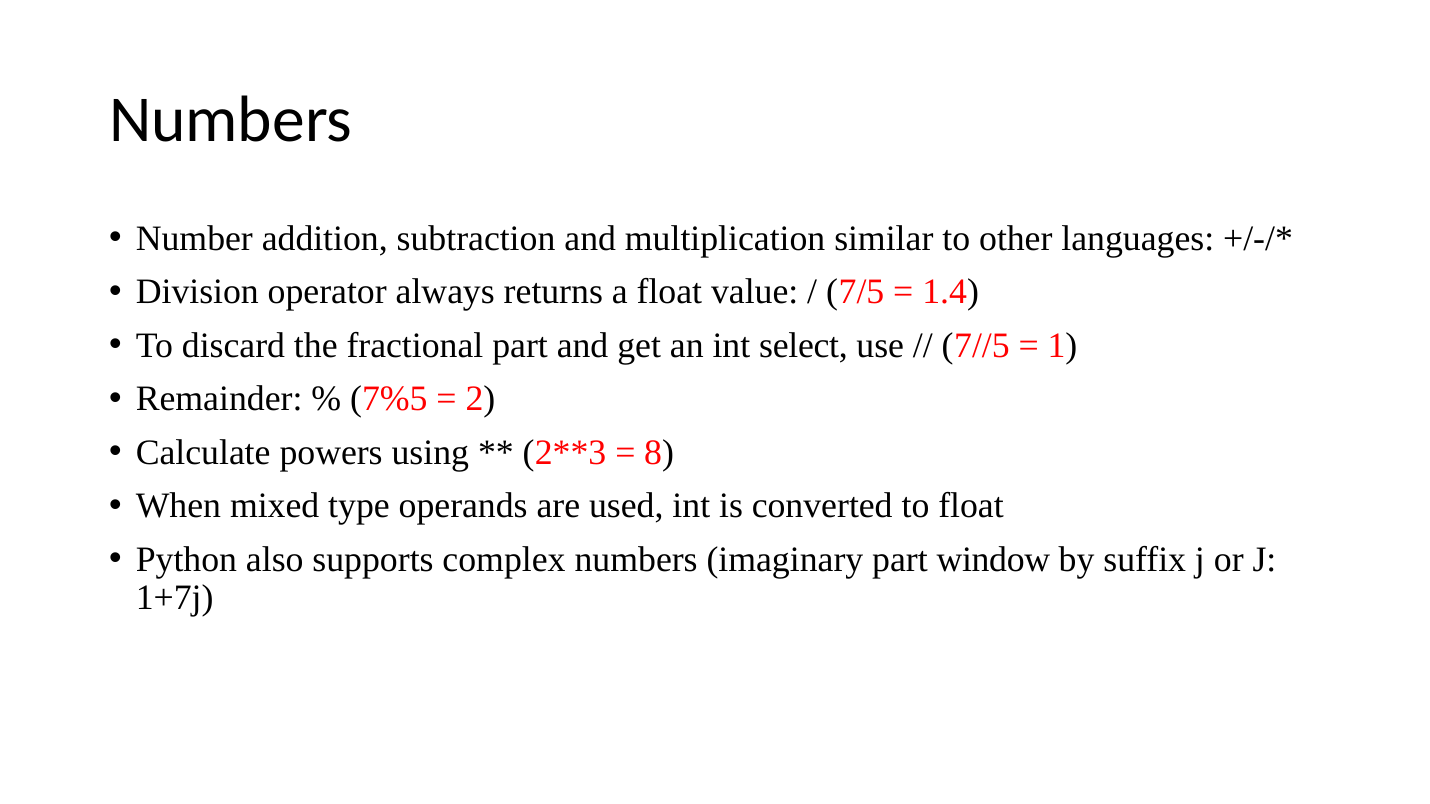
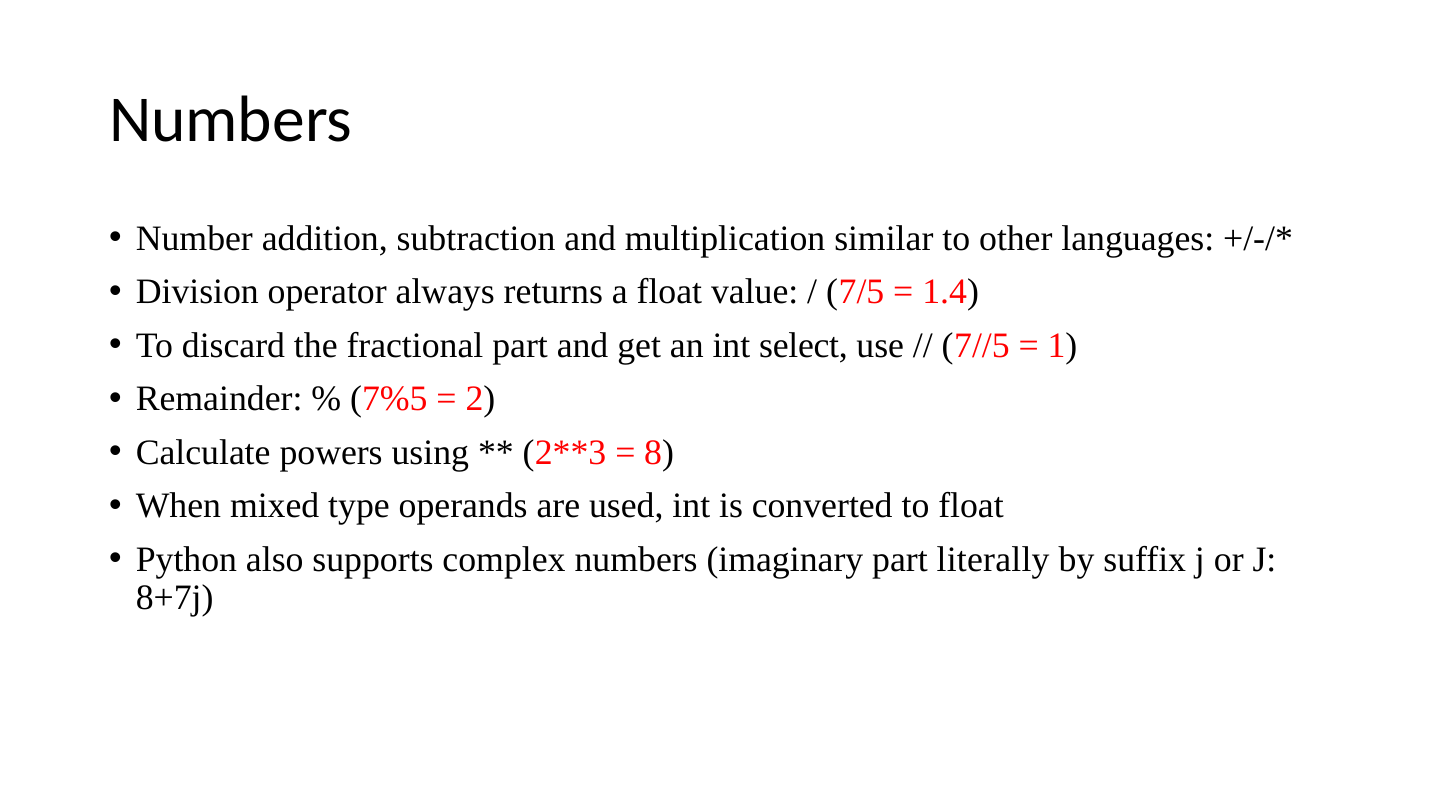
window: window -> literally
1+7j: 1+7j -> 8+7j
